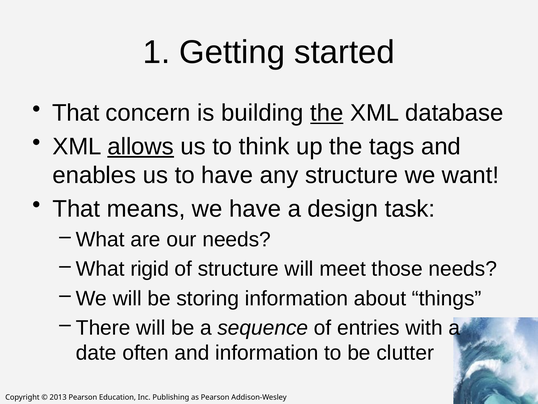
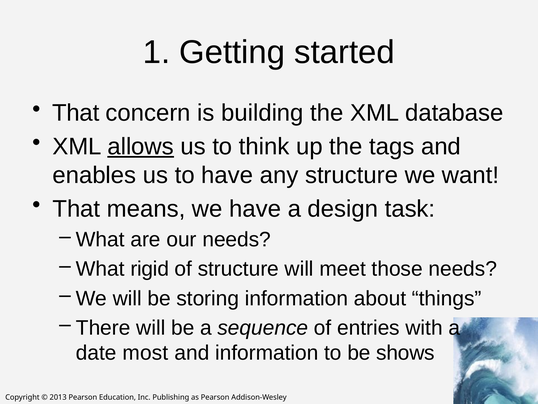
the at (327, 113) underline: present -> none
often: often -> most
clutter: clutter -> shows
